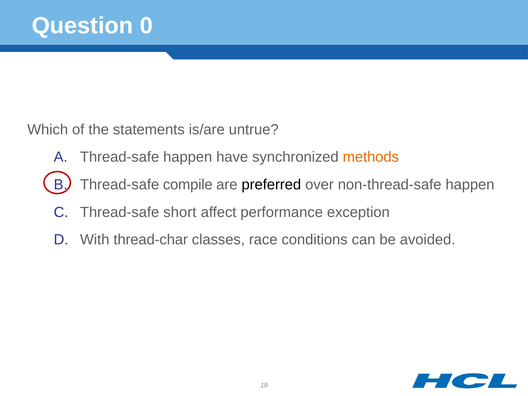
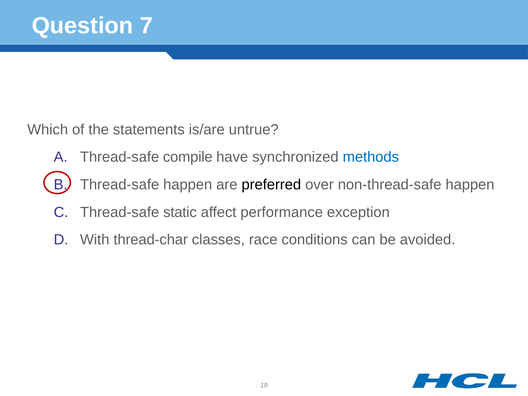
0: 0 -> 7
Thread-safe happen: happen -> compile
methods colour: orange -> blue
Thread-safe compile: compile -> happen
short: short -> static
